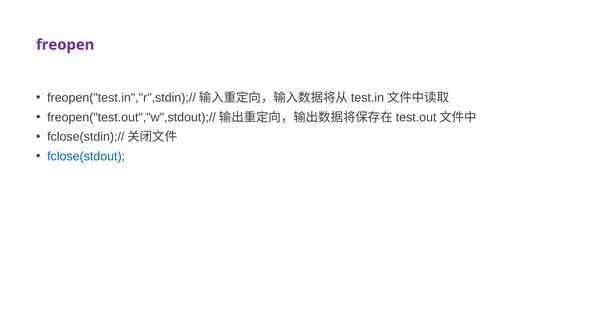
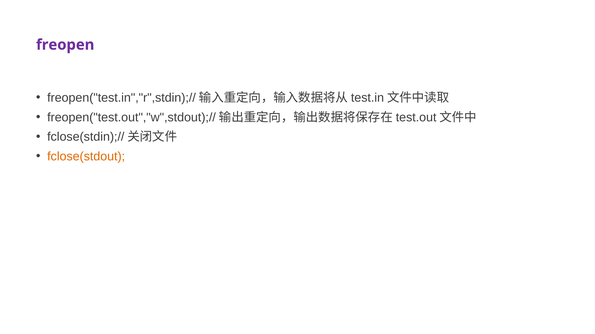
fclose(stdout colour: blue -> orange
